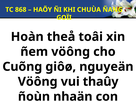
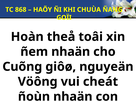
ñem vöông: vöông -> nhaän
thaûy: thaûy -> cheát
